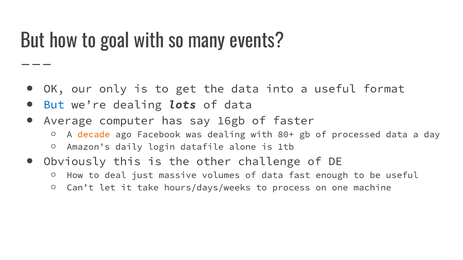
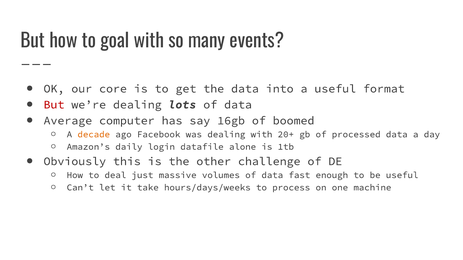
only: only -> core
But at (54, 105) colour: blue -> red
faster: faster -> boomed
80+: 80+ -> 20+
